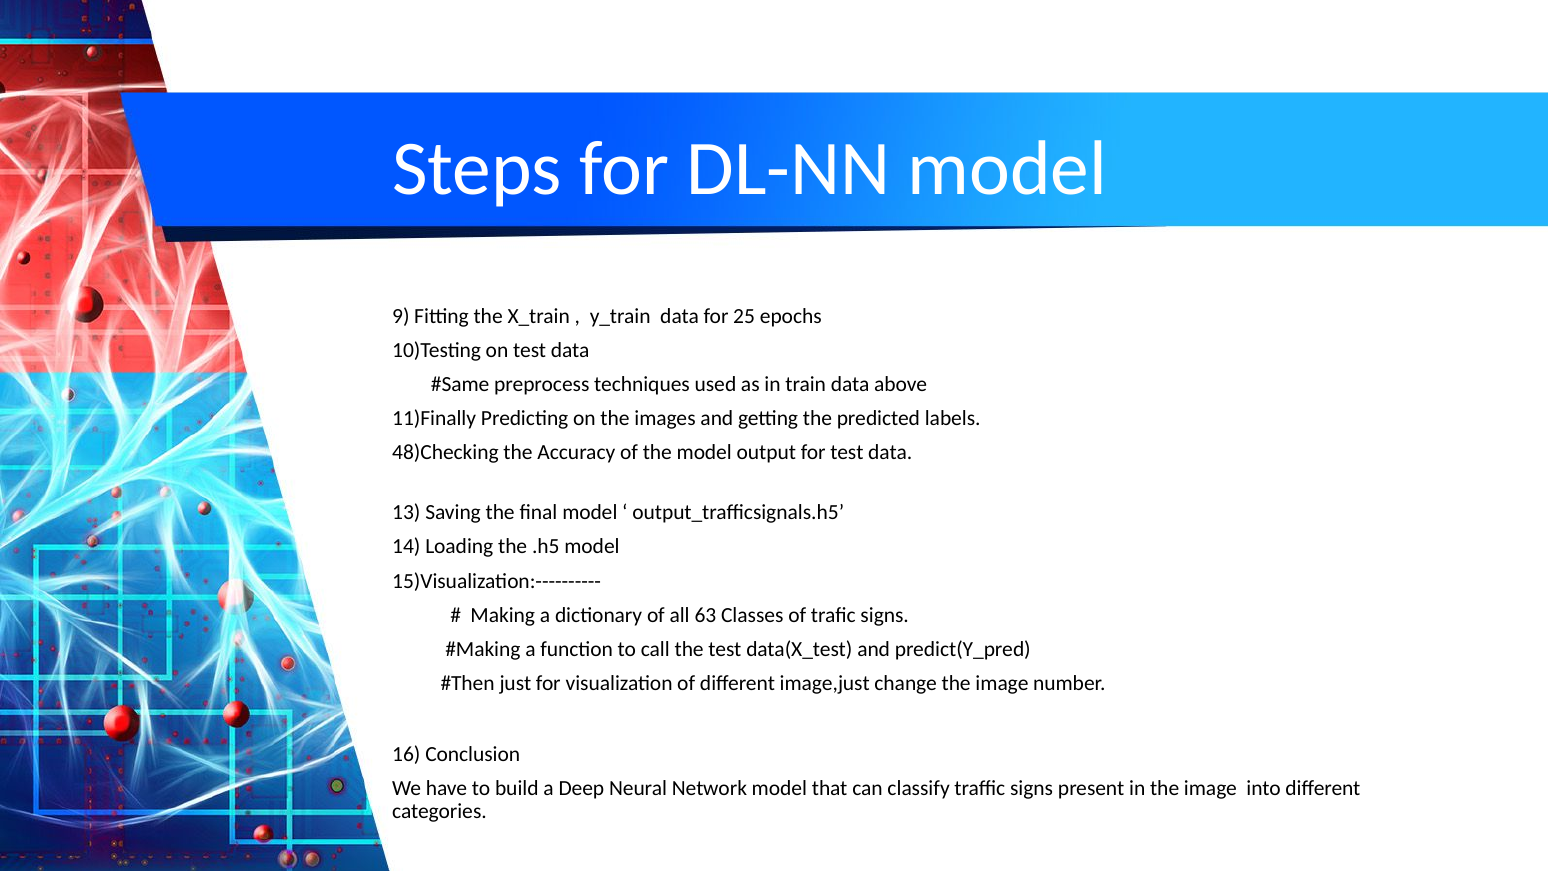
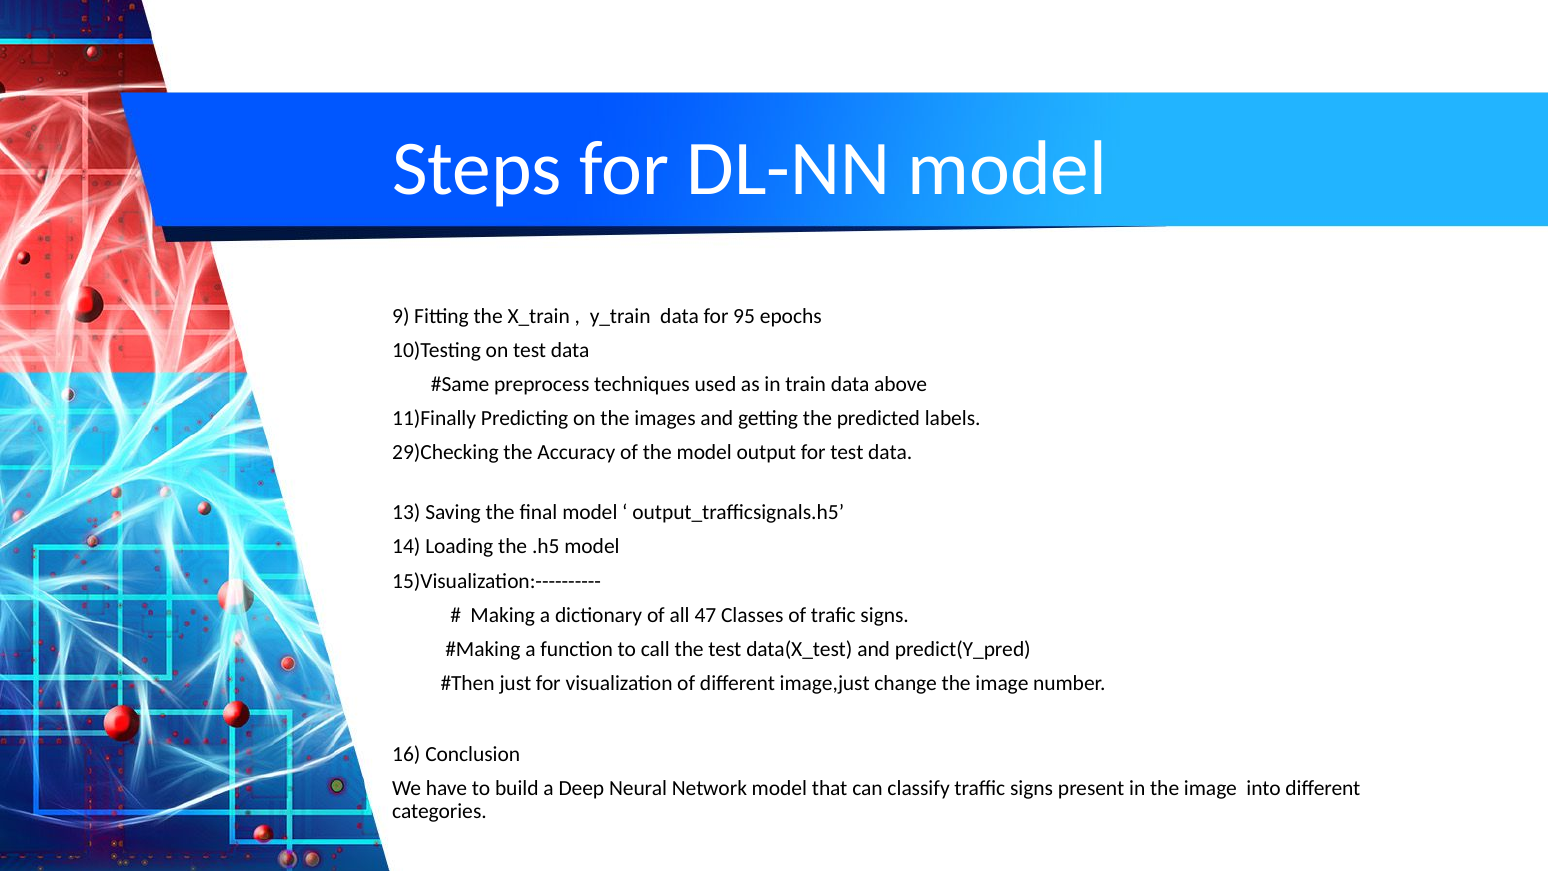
25: 25 -> 95
48)Checking: 48)Checking -> 29)Checking
63: 63 -> 47
